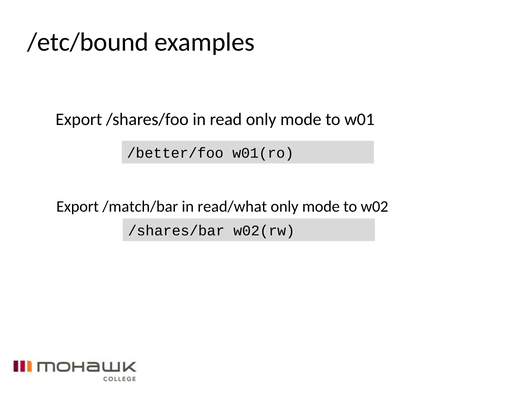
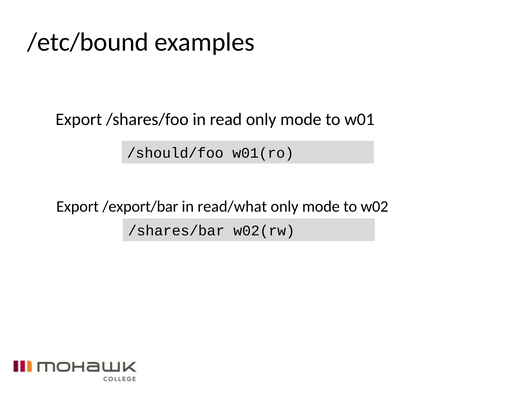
/better/foo: /better/foo -> /should/foo
/match/bar: /match/bar -> /export/bar
